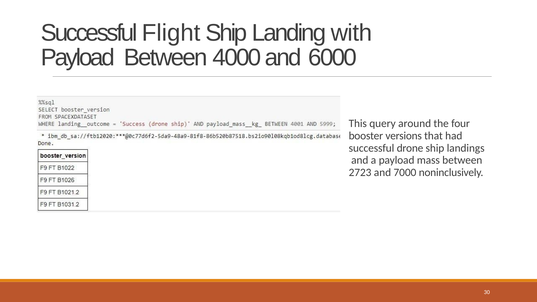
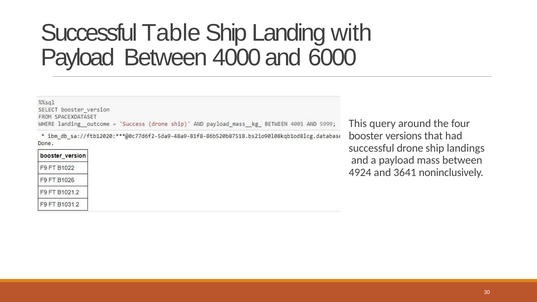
Flight: Flight -> Table
2723: 2723 -> 4924
7000: 7000 -> 3641
